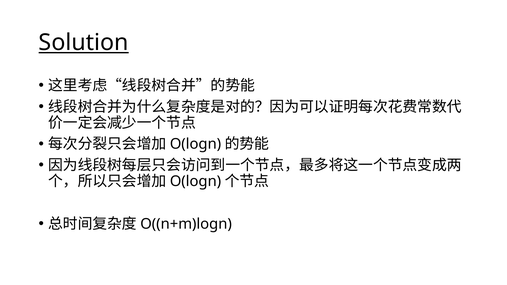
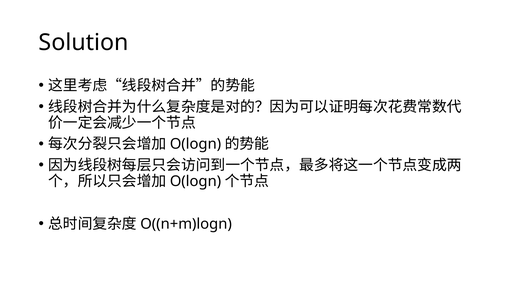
Solution underline: present -> none
